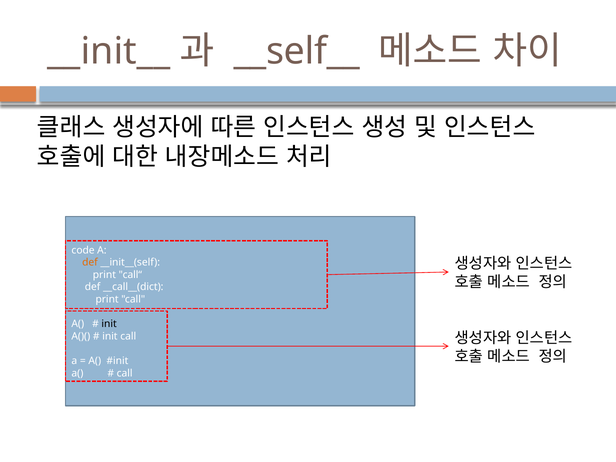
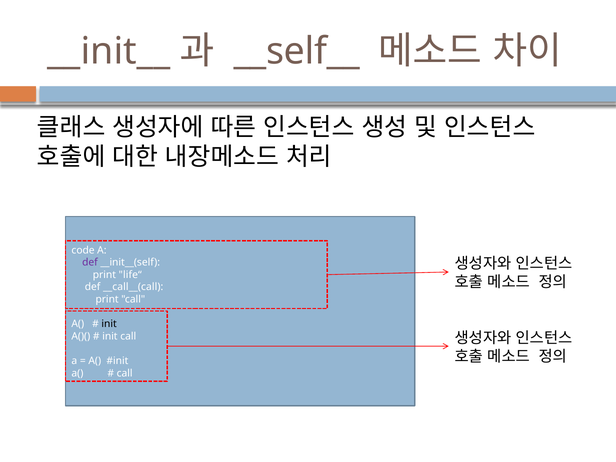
def at (90, 262) colour: orange -> purple
call“: call“ -> life“
__call__(dict: __call__(dict -> __call__(call
